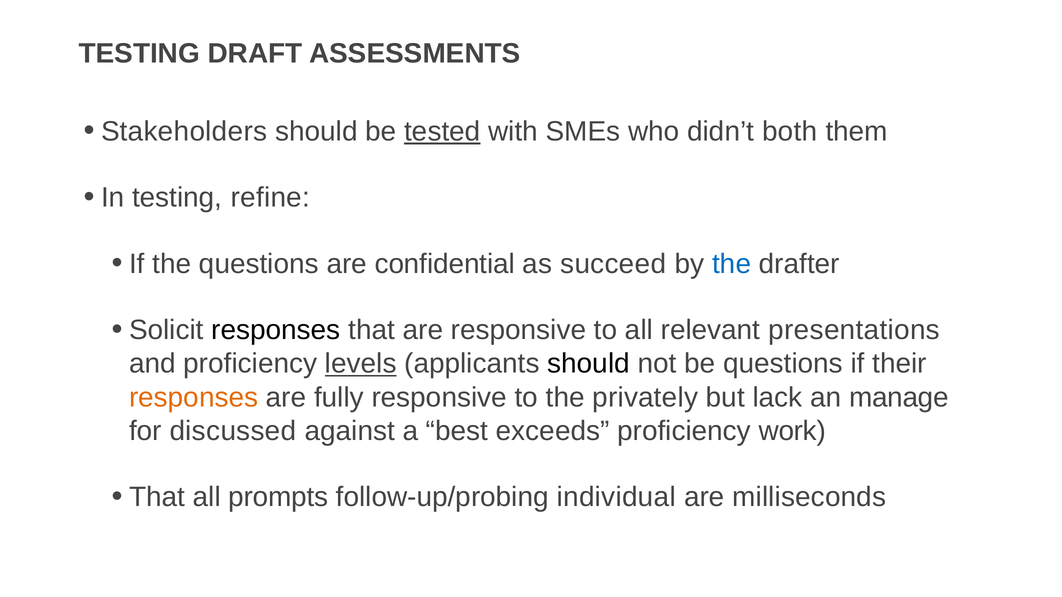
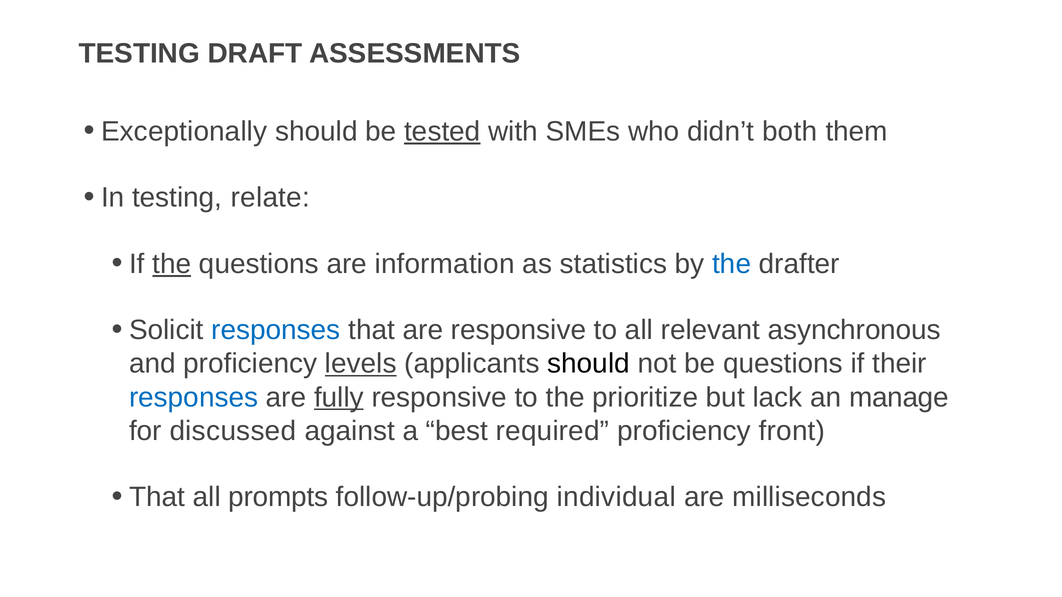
Stakeholders: Stakeholders -> Exceptionally
refine: refine -> relate
the at (172, 264) underline: none -> present
confidential: confidential -> information
succeed: succeed -> statistics
responses at (276, 330) colour: black -> blue
presentations: presentations -> asynchronous
responses at (194, 398) colour: orange -> blue
fully underline: none -> present
privately: privately -> prioritize
exceeds: exceeds -> required
work: work -> front
